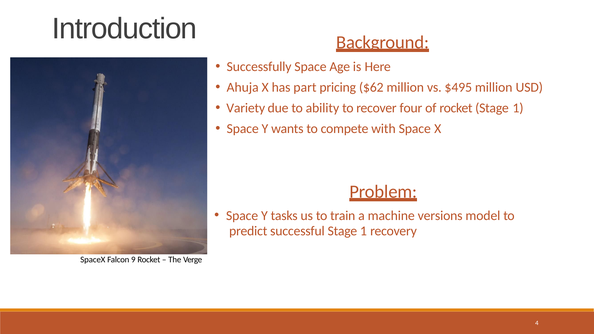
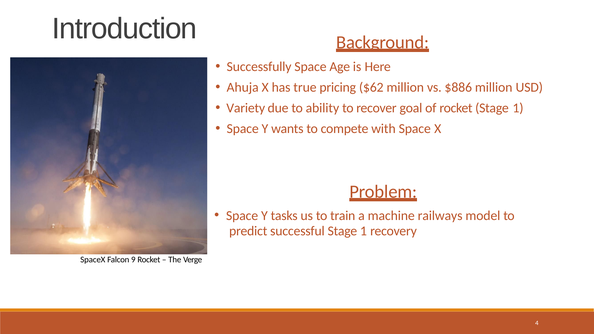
part: part -> true
$495: $495 -> $886
four: four -> goal
versions: versions -> railways
